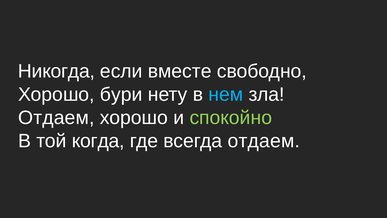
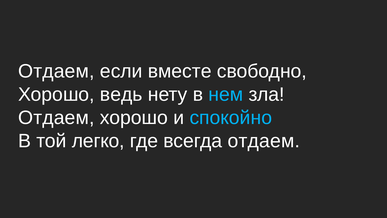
Никогда at (56, 71): Никогда -> Отдаем
бури: бури -> ведь
спокойно colour: light green -> light blue
когда: когда -> легко
